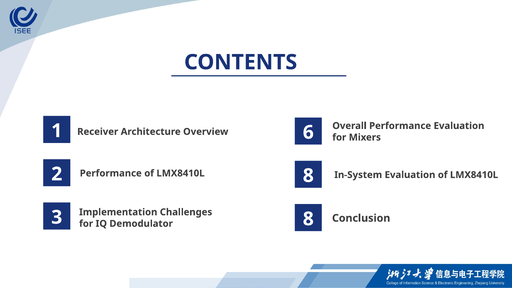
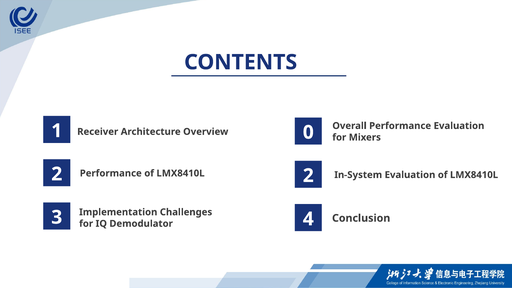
6: 6 -> 0
LMX8410L 8: 8 -> 2
Demodulator 8: 8 -> 4
